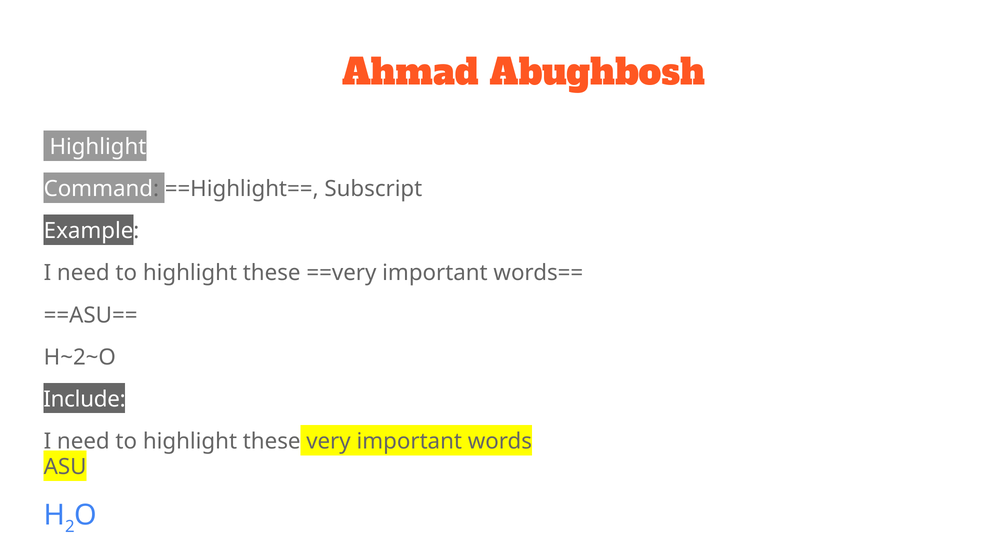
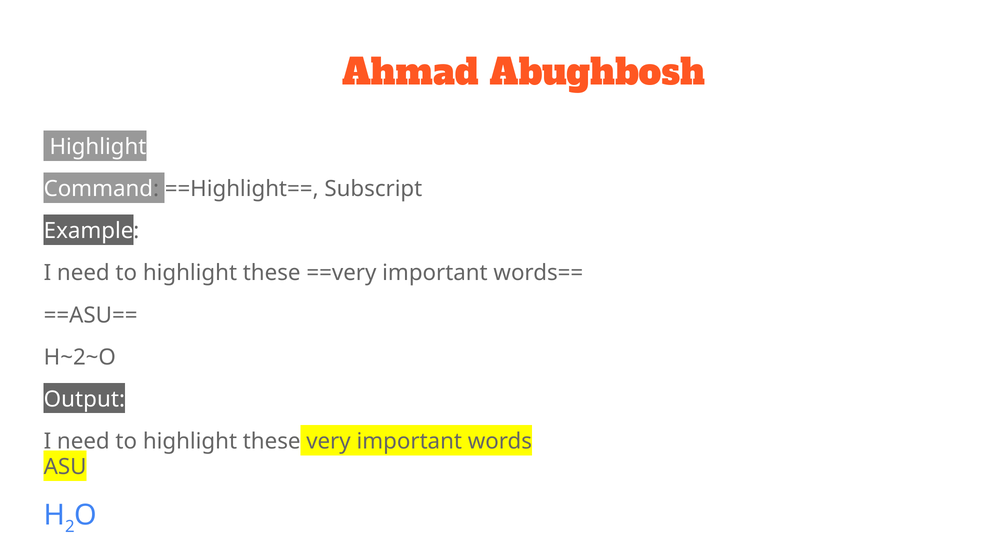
Include: Include -> Output
